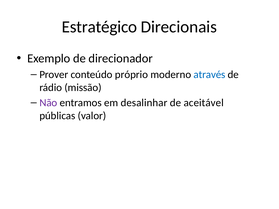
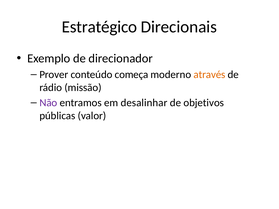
próprio: próprio -> começa
através colour: blue -> orange
aceitável: aceitável -> objetivos
